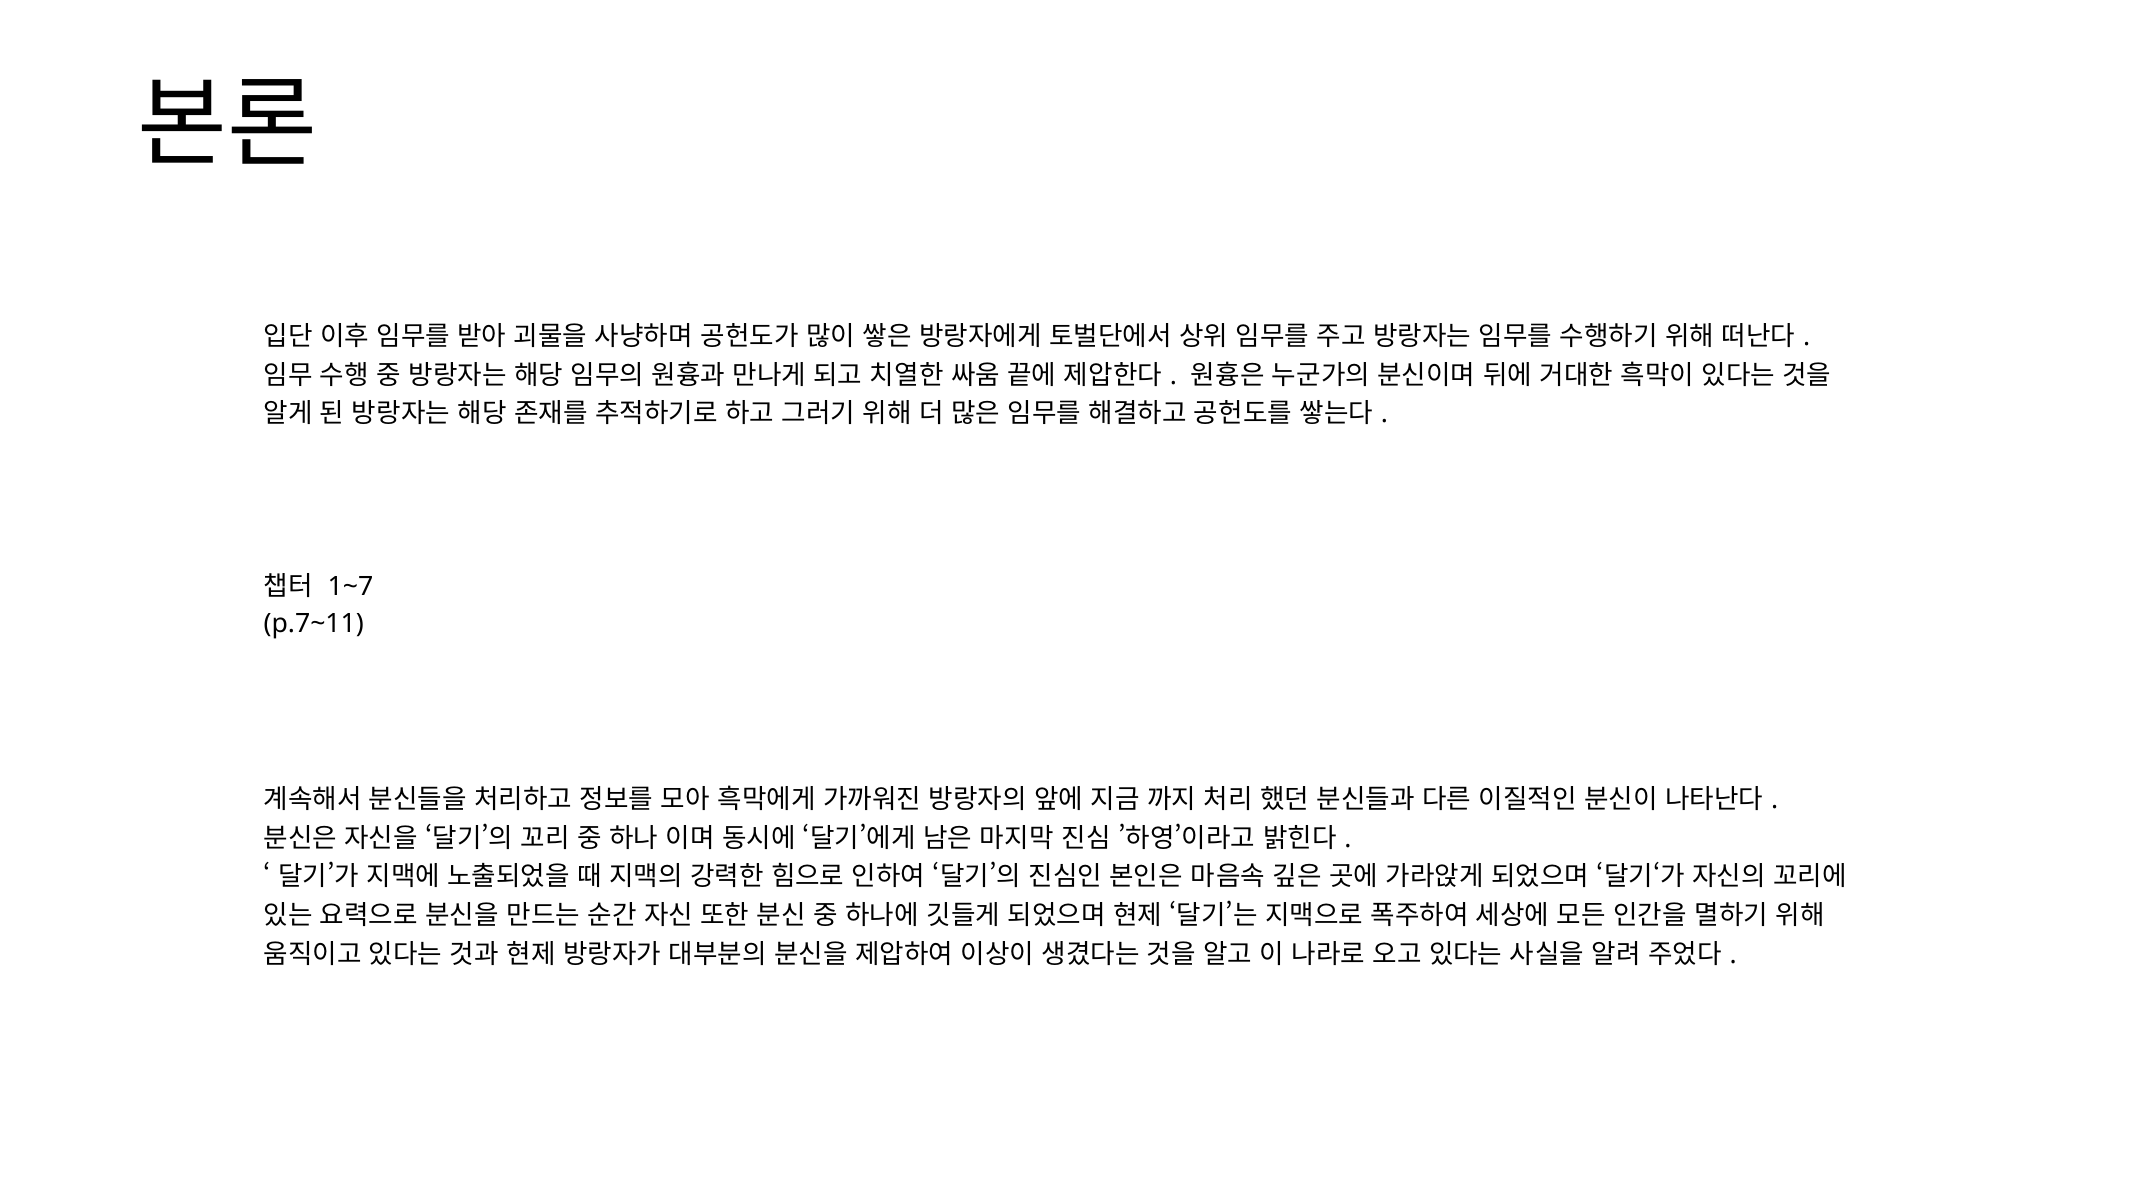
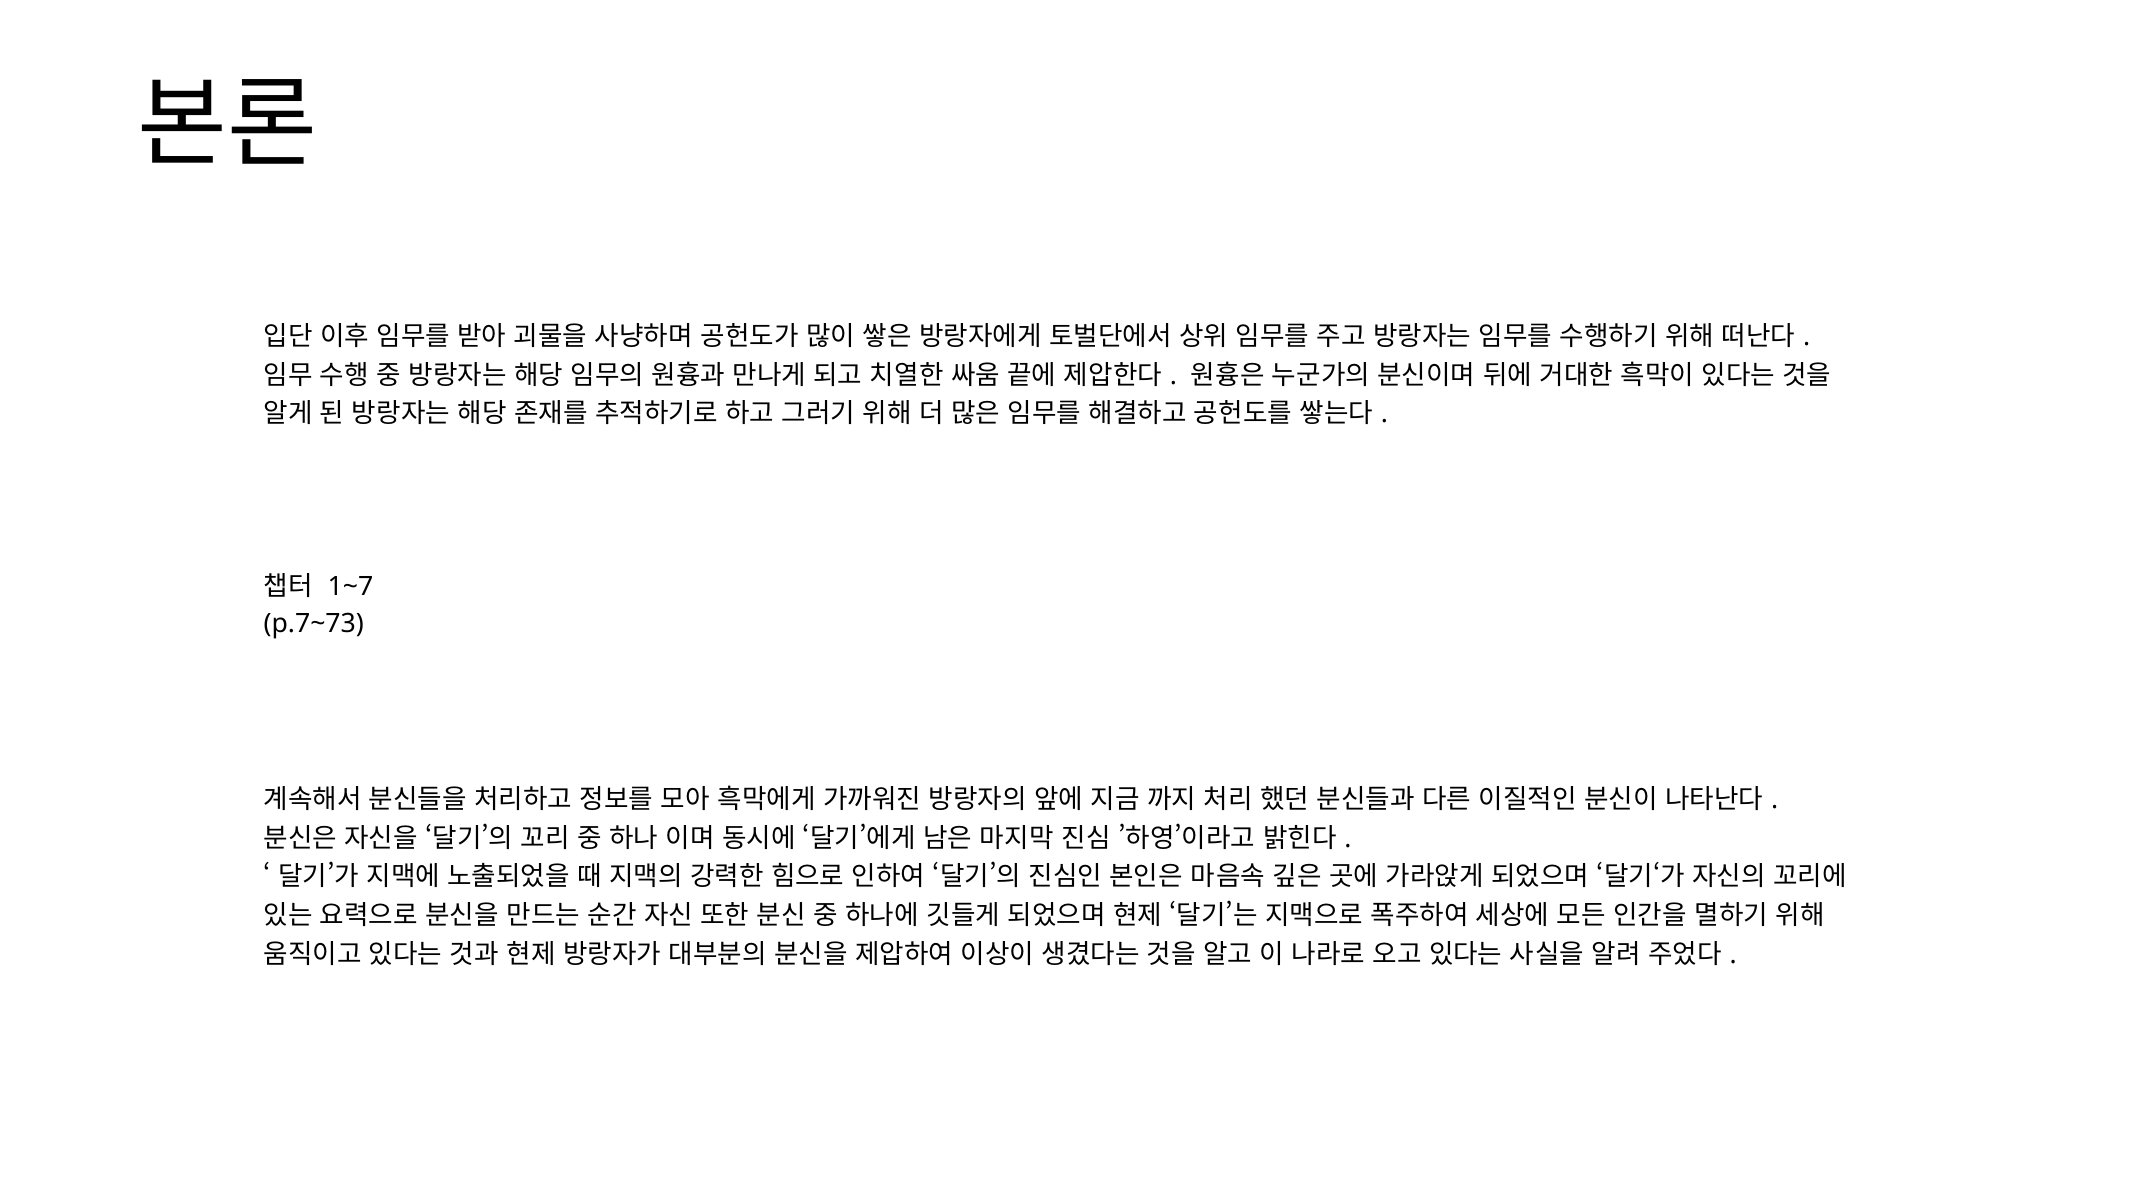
p.7~11: p.7~11 -> p.7~73
